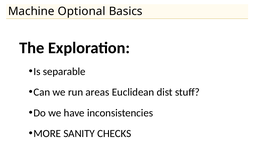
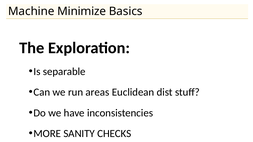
Optional: Optional -> Minimize
